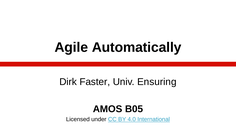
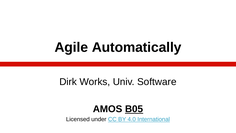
Faster: Faster -> Works
Ensuring: Ensuring -> Software
B05 underline: none -> present
